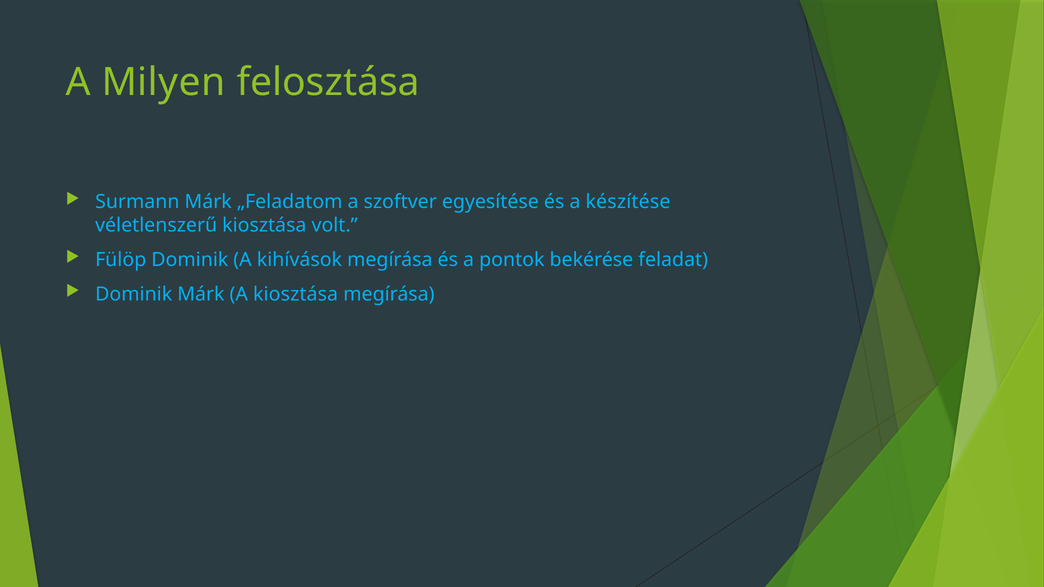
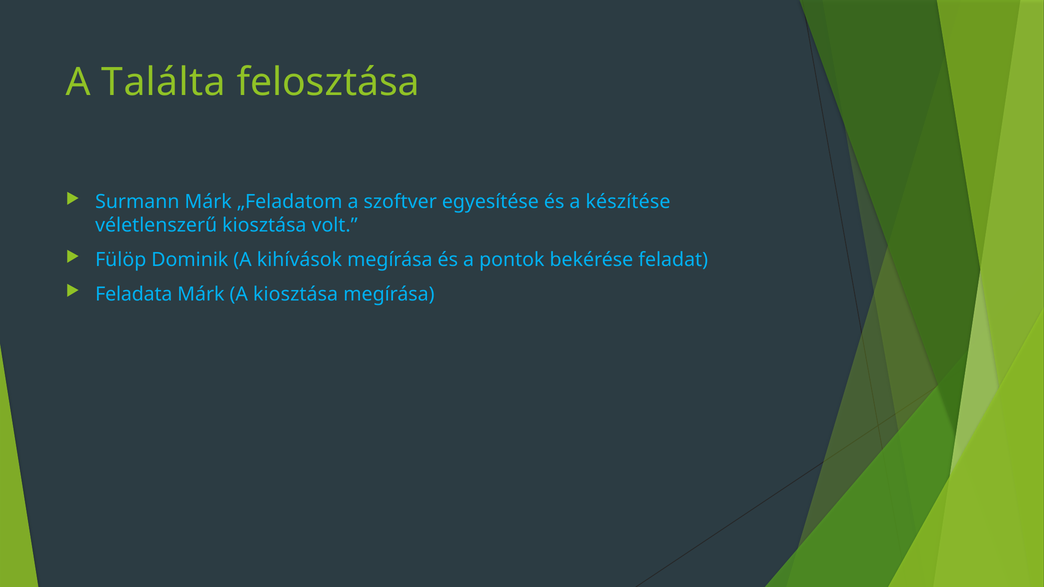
Milyen: Milyen -> Találta
Dominik at (134, 294): Dominik -> Feladata
